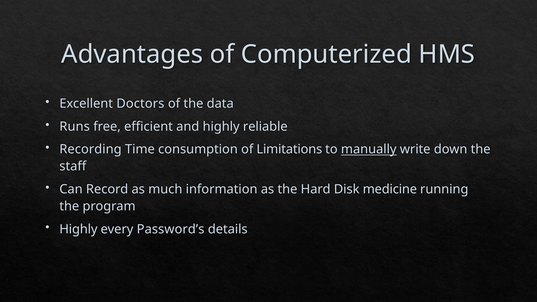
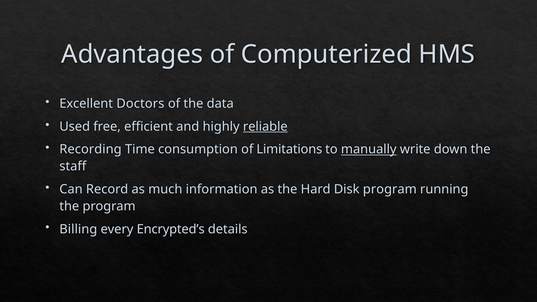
Runs: Runs -> Used
reliable underline: none -> present
Disk medicine: medicine -> program
Highly at (78, 229): Highly -> Billing
Password’s: Password’s -> Encrypted’s
